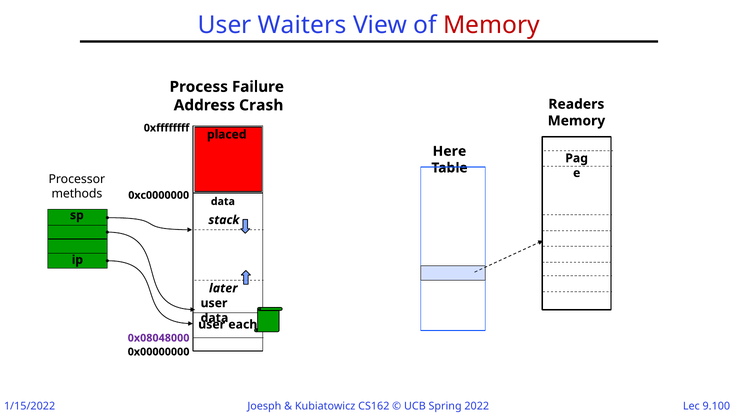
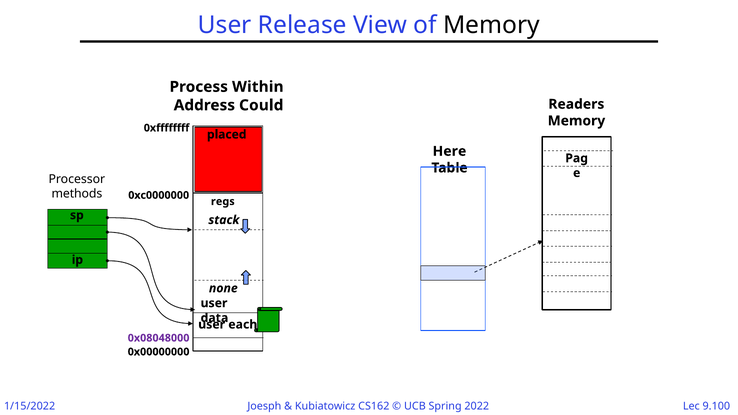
Waiters: Waiters -> Release
Memory at (491, 25) colour: red -> black
Failure: Failure -> Within
Crash: Crash -> Could
data at (223, 202): data -> regs
later: later -> none
